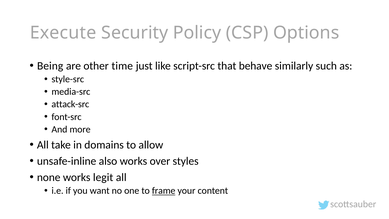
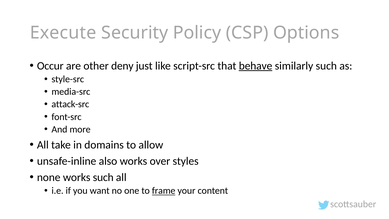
Being: Being -> Occur
time: time -> deny
behave underline: none -> present
works legit: legit -> such
